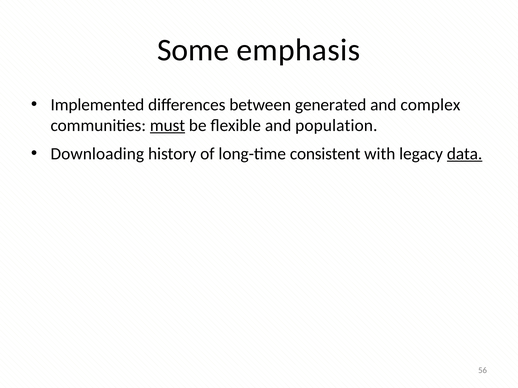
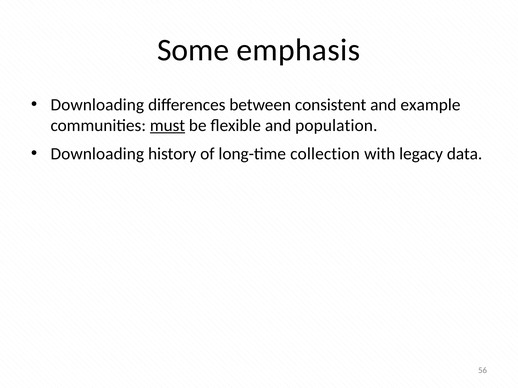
Implemented at (97, 105): Implemented -> Downloading
generated: generated -> consistent
complex: complex -> example
consistent: consistent -> collection
data underline: present -> none
